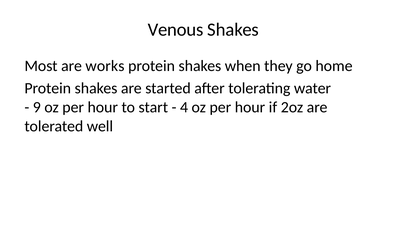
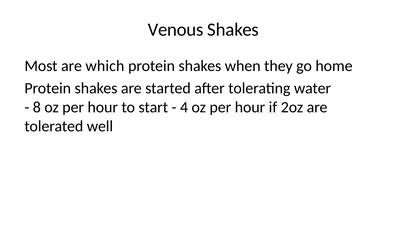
works: works -> which
9: 9 -> 8
